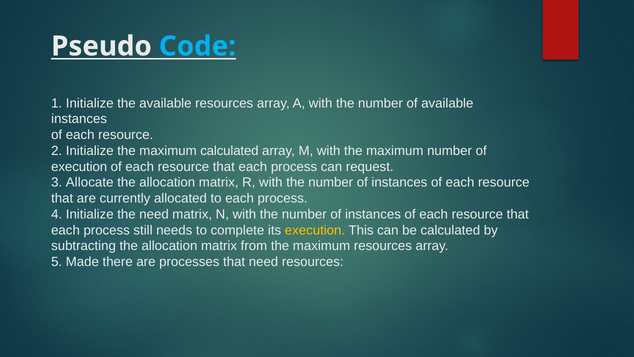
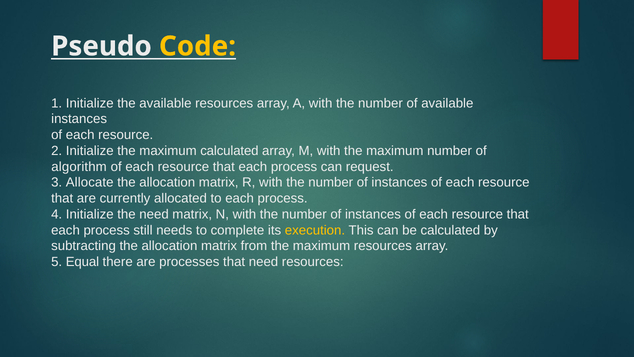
Code colour: light blue -> yellow
execution at (79, 166): execution -> algorithm
Made: Made -> Equal
